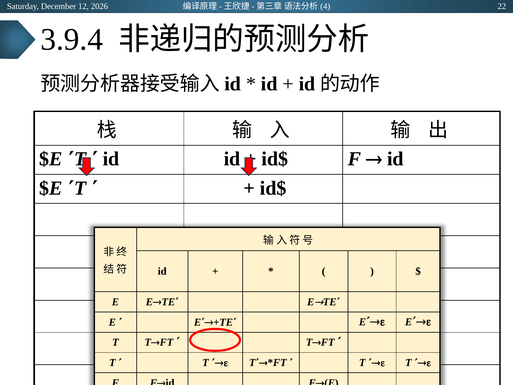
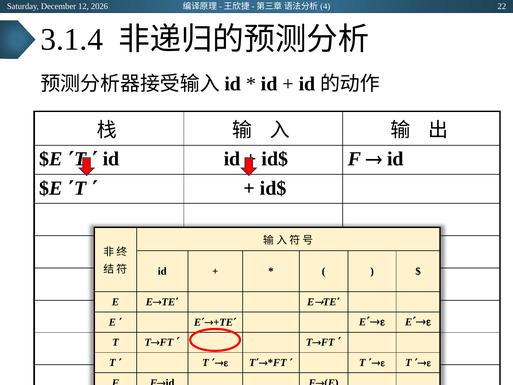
3.9.4: 3.9.4 -> 3.1.4
